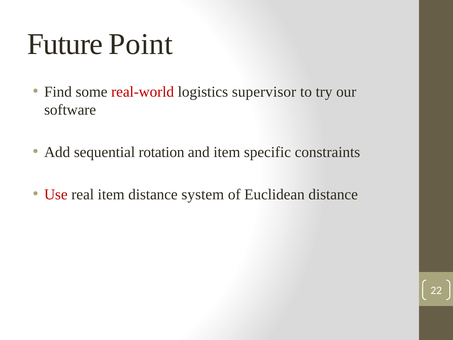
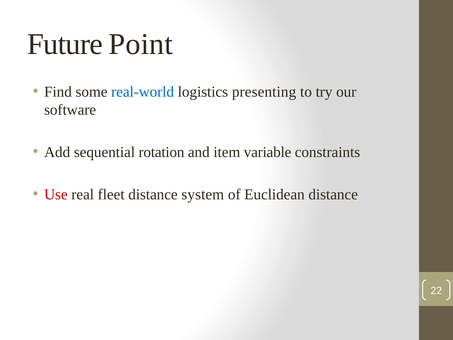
real-world colour: red -> blue
supervisor: supervisor -> presenting
specific: specific -> variable
real item: item -> fleet
